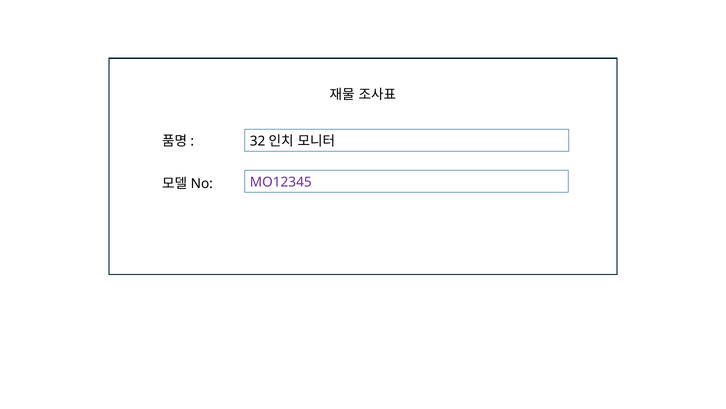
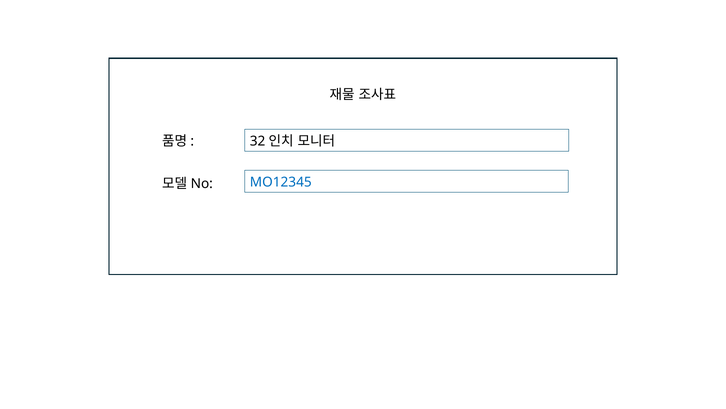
MO12345 colour: purple -> blue
